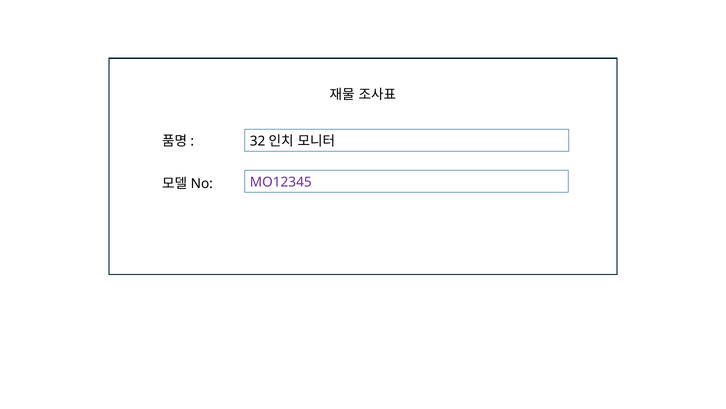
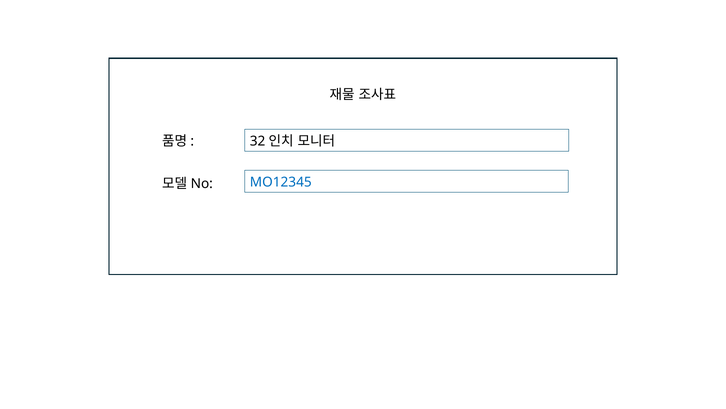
MO12345 colour: purple -> blue
